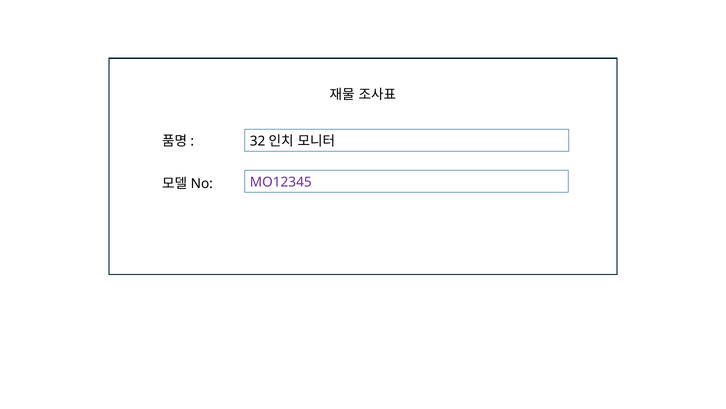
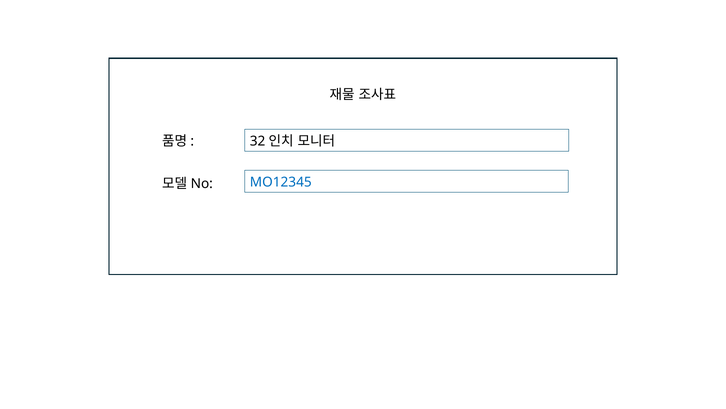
MO12345 colour: purple -> blue
